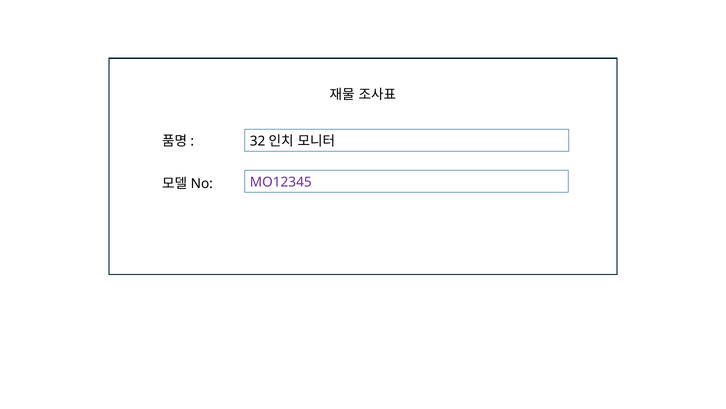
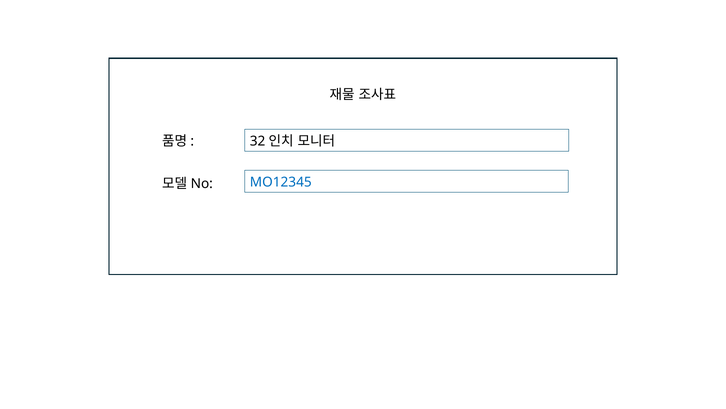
MO12345 colour: purple -> blue
